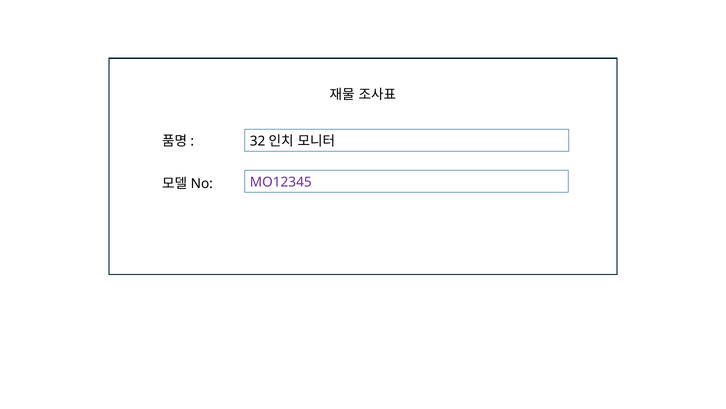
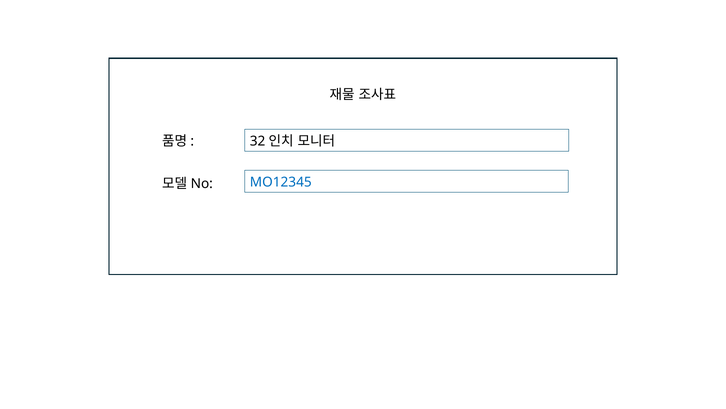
MO12345 colour: purple -> blue
